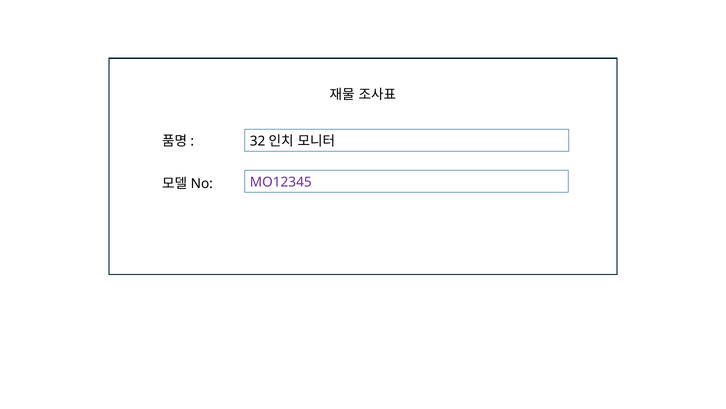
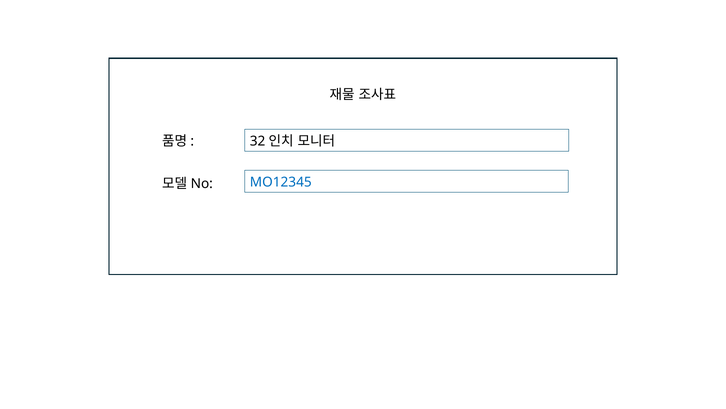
MO12345 colour: purple -> blue
